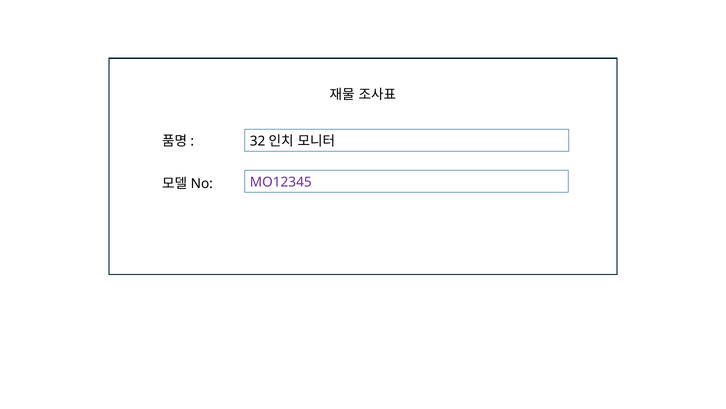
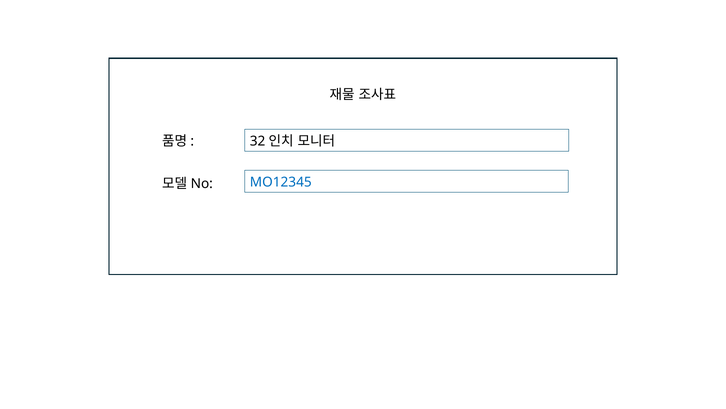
MO12345 colour: purple -> blue
